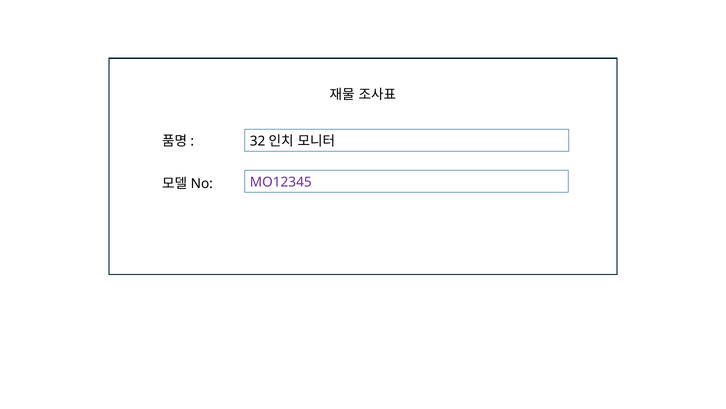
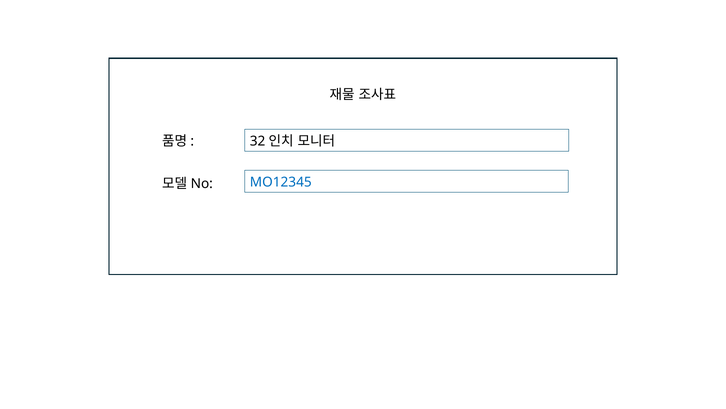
MO12345 colour: purple -> blue
